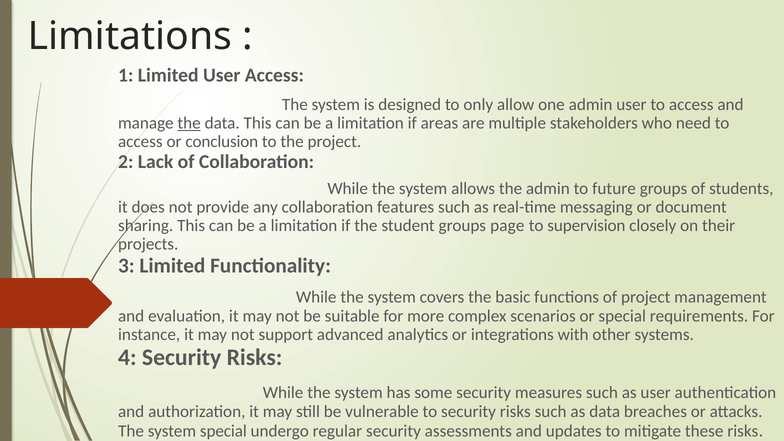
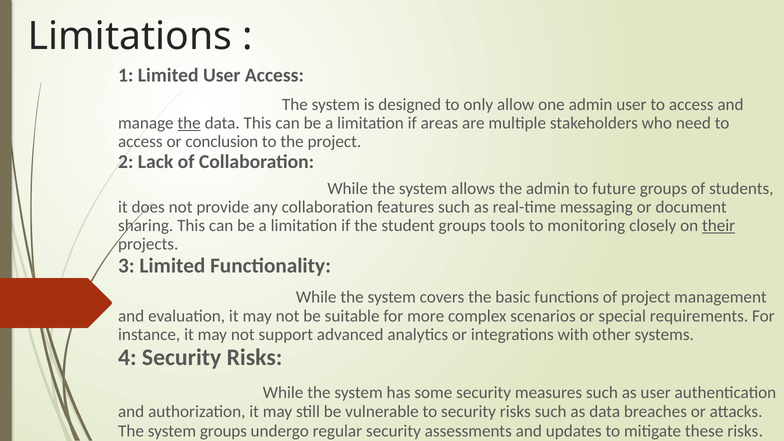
page: page -> tools
supervision: supervision -> monitoring
their underline: none -> present
system special: special -> groups
